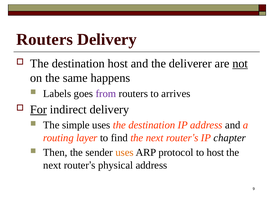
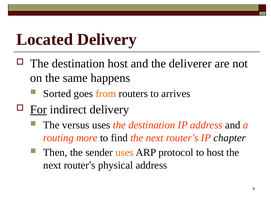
Routers at (45, 40): Routers -> Located
not underline: present -> none
Labels: Labels -> Sorted
from colour: purple -> orange
simple: simple -> versus
layer: layer -> more
